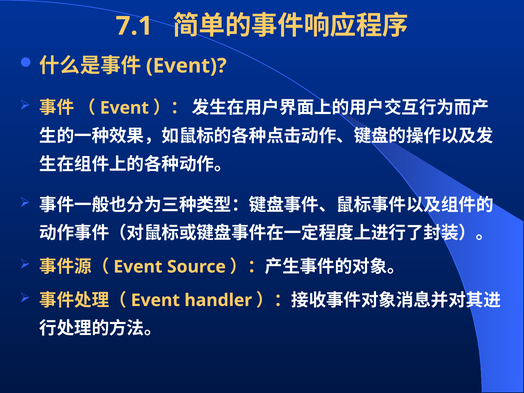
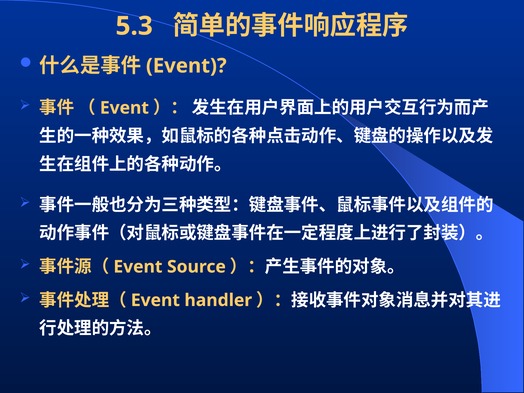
7.1: 7.1 -> 5.3
